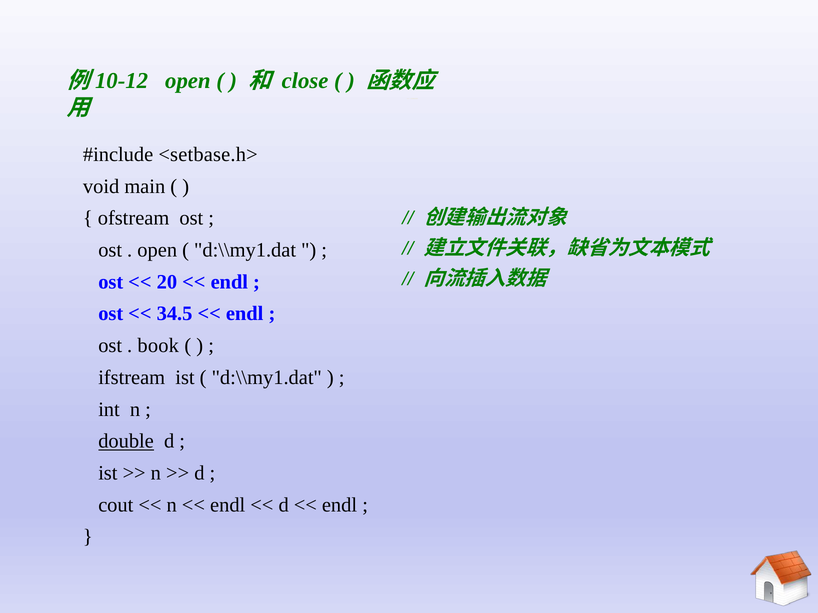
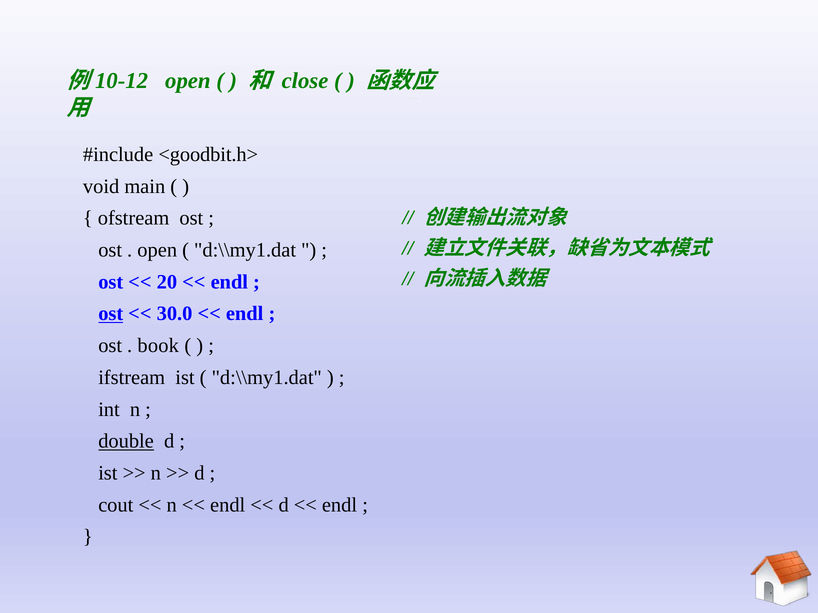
<setbase.h>: <setbase.h> -> <goodbit.h>
ost at (111, 314) underline: none -> present
34.5: 34.5 -> 30.0
